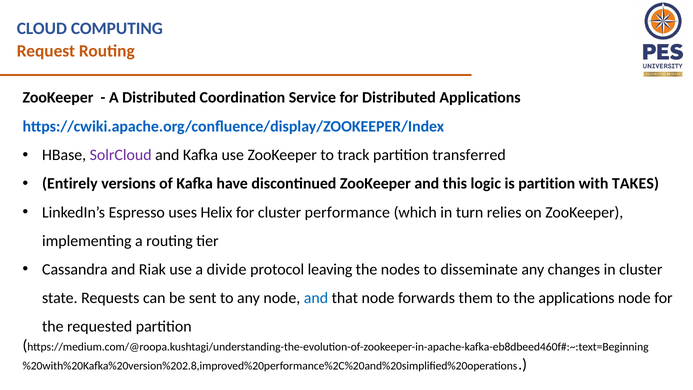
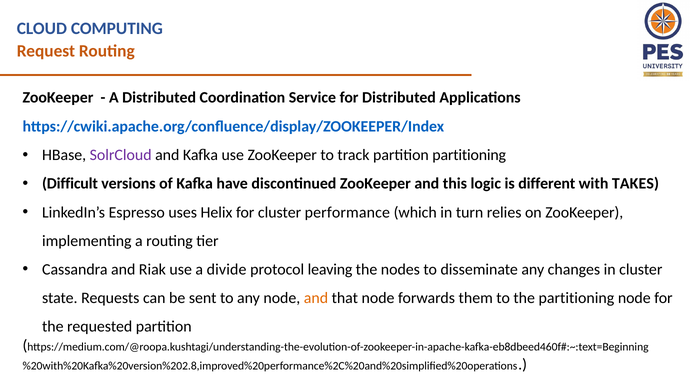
partition transferred: transferred -> partitioning
Entirely: Entirely -> Difficult
is partition: partition -> different
and at (316, 298) colour: blue -> orange
the applications: applications -> partitioning
